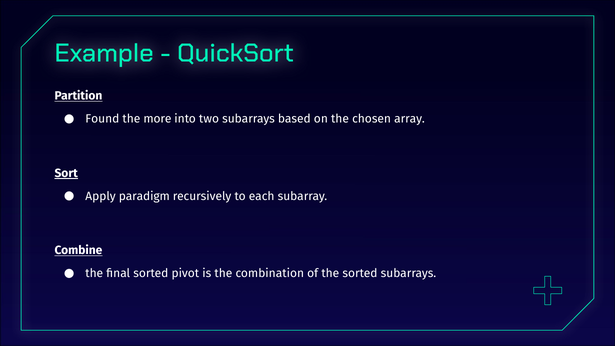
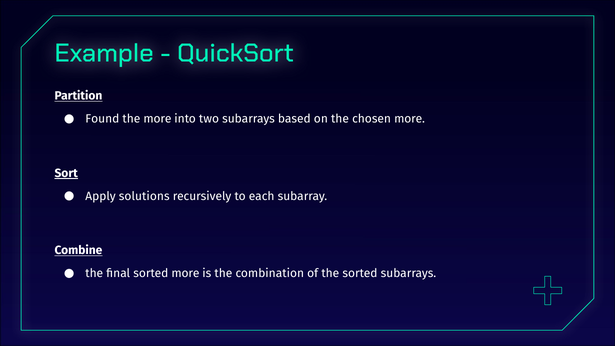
chosen array: array -> more
paradigm: paradigm -> solutions
sorted pivot: pivot -> more
